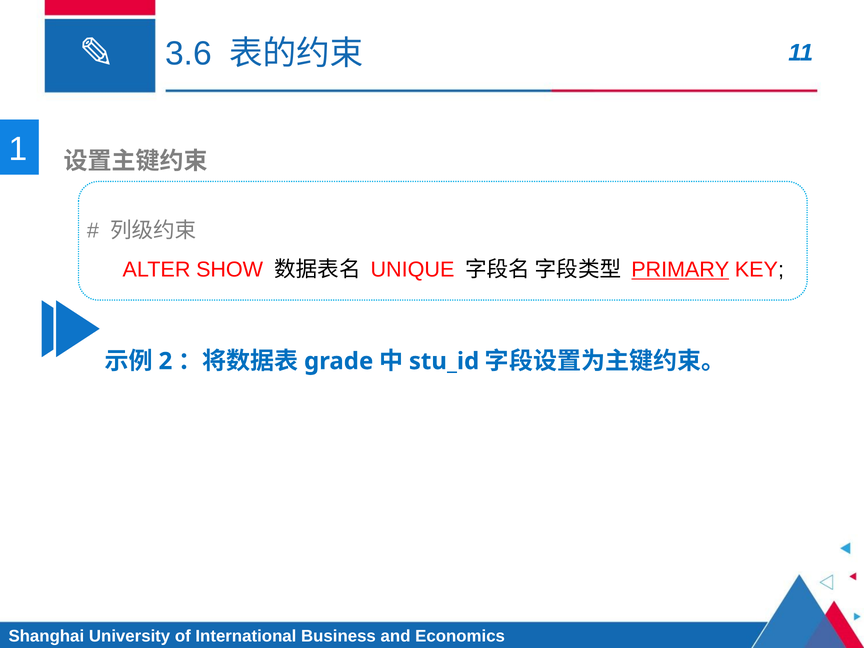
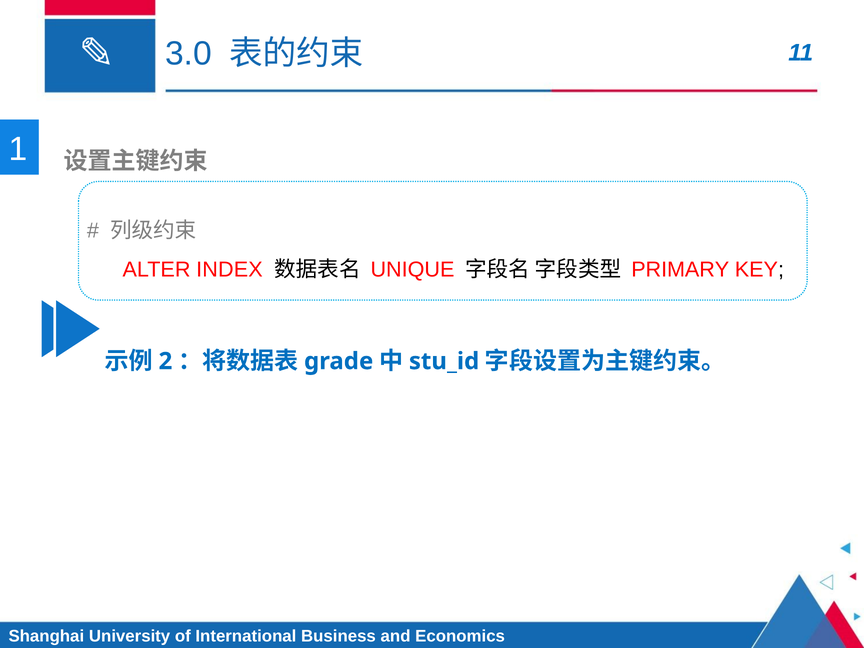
3.6: 3.6 -> 3.0
SHOW: SHOW -> INDEX
PRIMARY underline: present -> none
